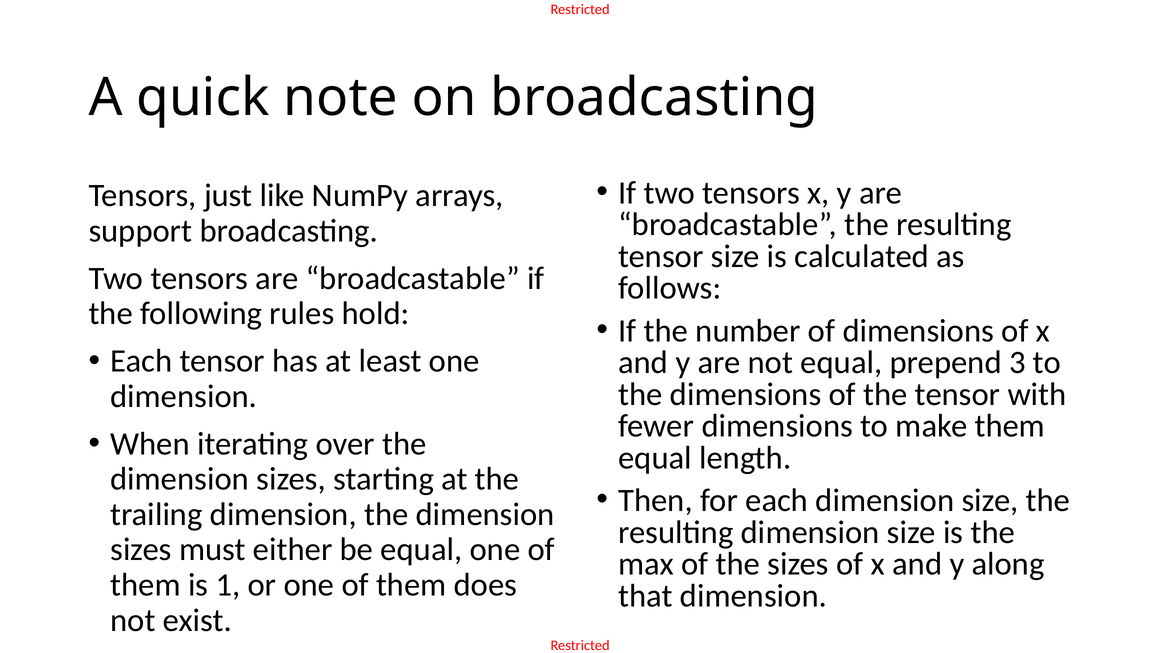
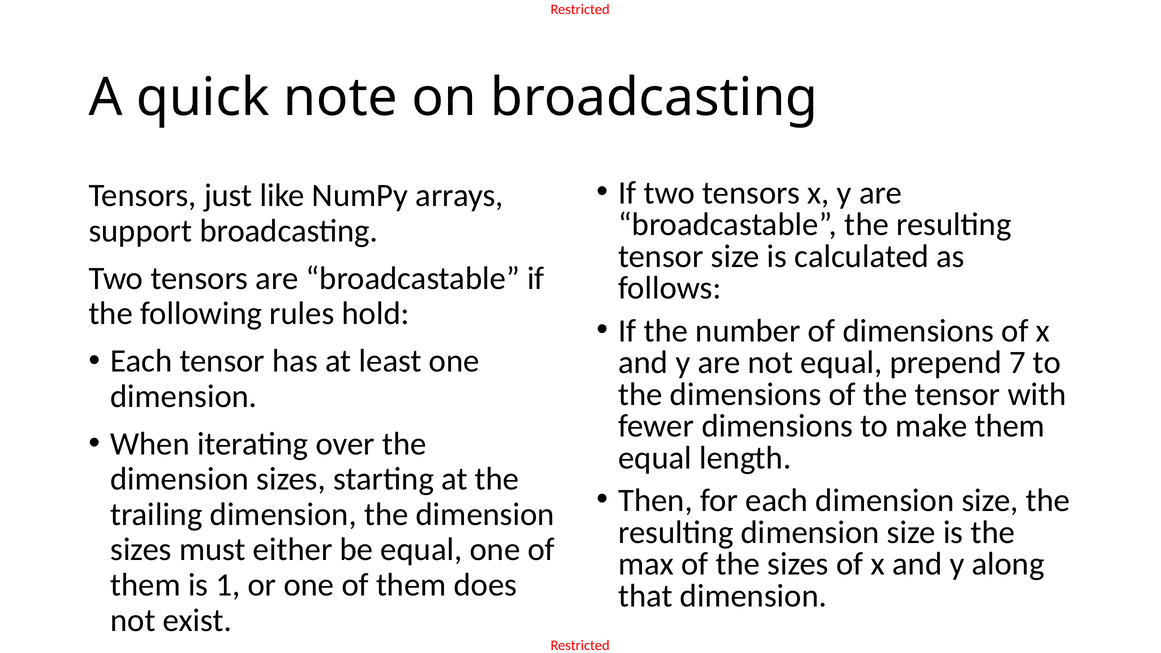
3: 3 -> 7
